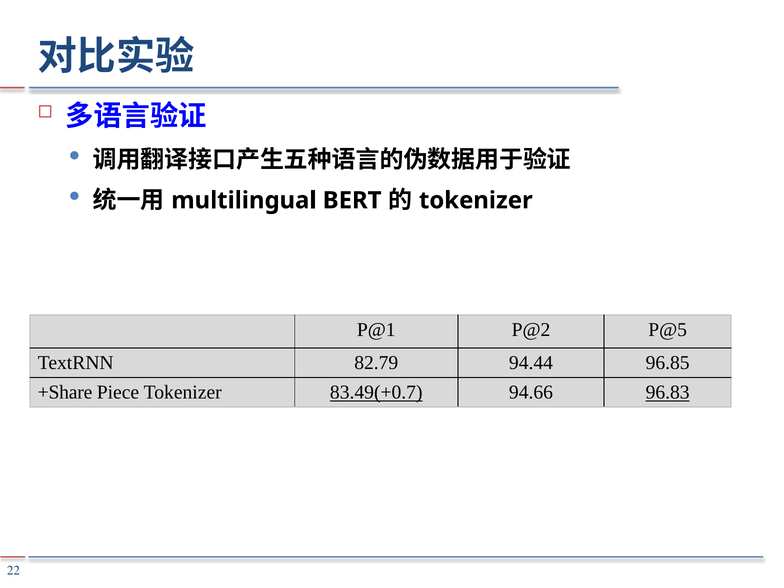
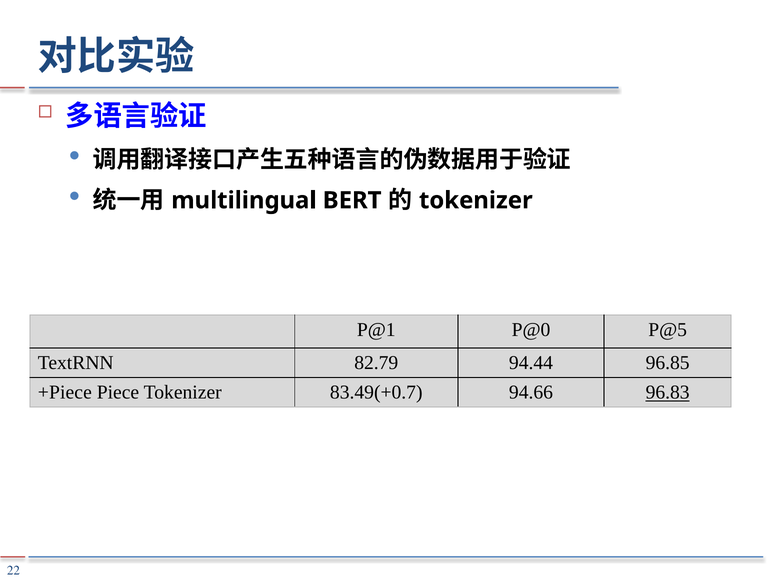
P@2: P@2 -> P@0
+Share: +Share -> +Piece
83.49(+0.7 underline: present -> none
